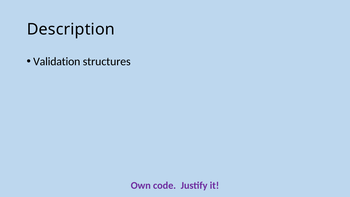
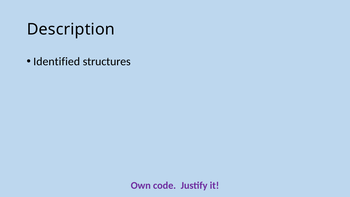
Validation: Validation -> Identified
